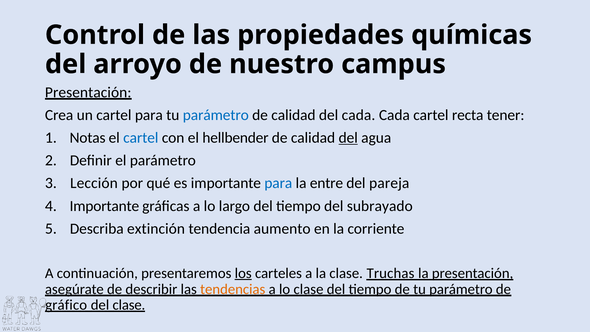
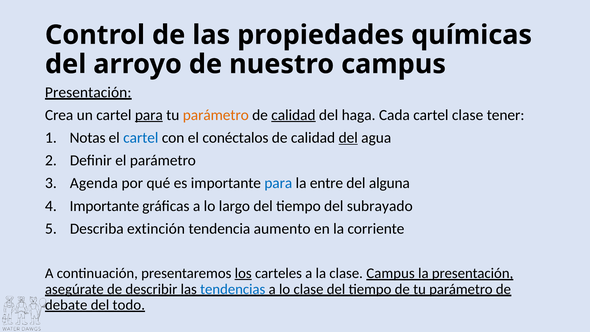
para at (149, 115) underline: none -> present
parámetro at (216, 115) colour: blue -> orange
calidad at (293, 115) underline: none -> present
del cada: cada -> haga
cartel recta: recta -> clase
hellbender: hellbender -> conéctalos
Lección: Lección -> Agenda
pareja: pareja -> alguna
clase Truchas: Truchas -> Campus
tendencias colour: orange -> blue
gráfico: gráfico -> debate
del clase: clase -> todo
